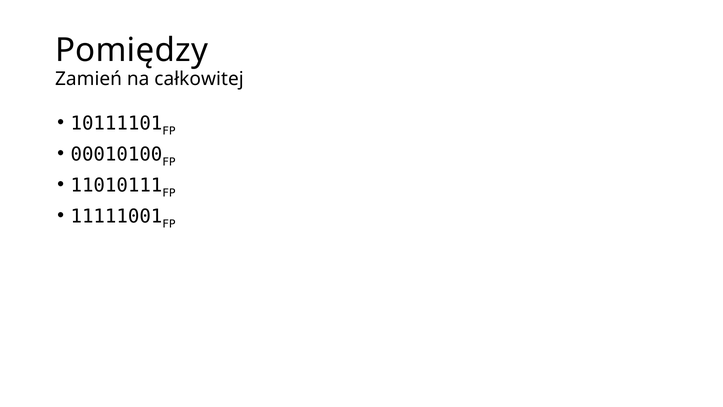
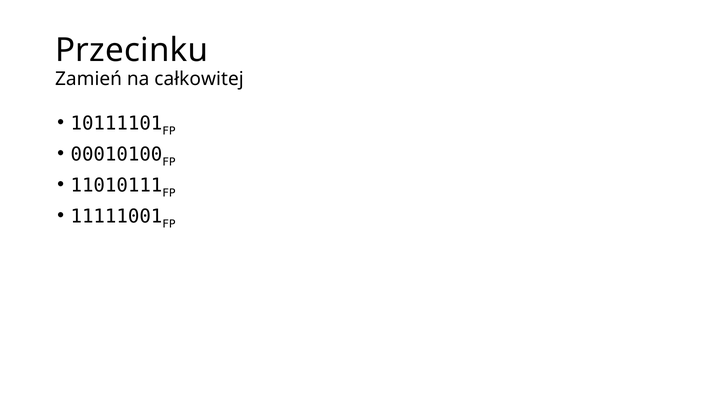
Pomiędzy: Pomiędzy -> Przecinku
